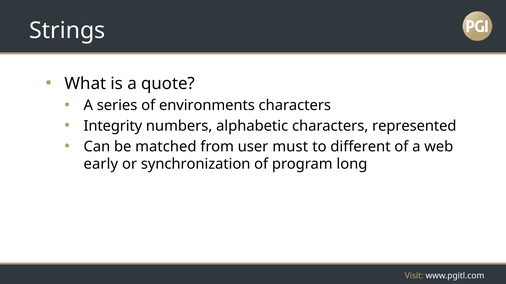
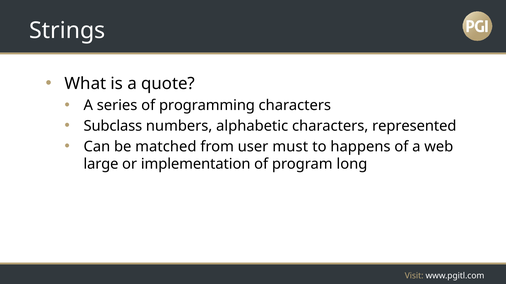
environments: environments -> programming
Integrity: Integrity -> Subclass
different: different -> happens
early: early -> large
synchronization: synchronization -> implementation
